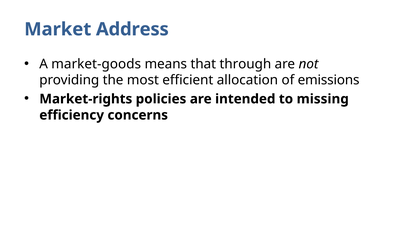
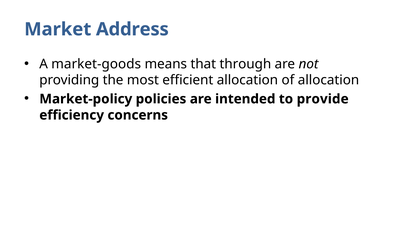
of emissions: emissions -> allocation
Market-rights: Market-rights -> Market-policy
missing: missing -> provide
